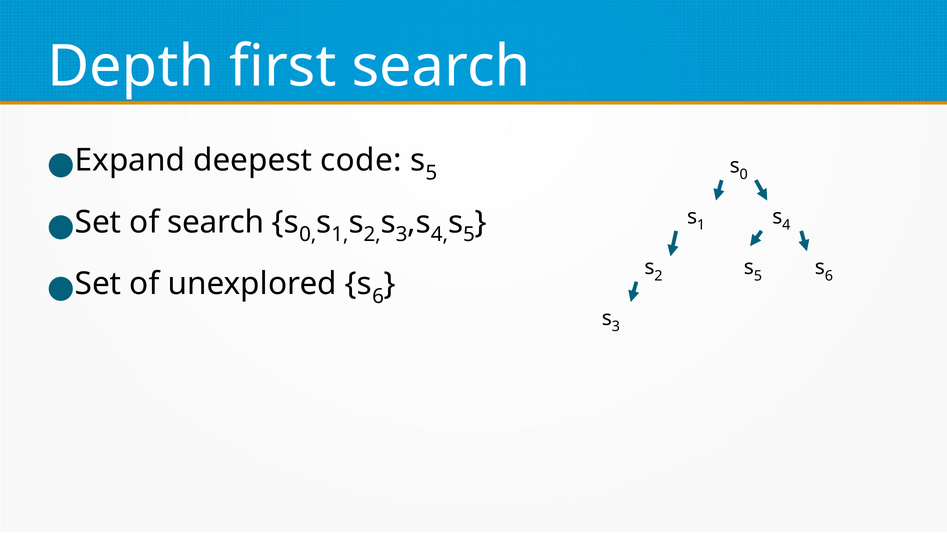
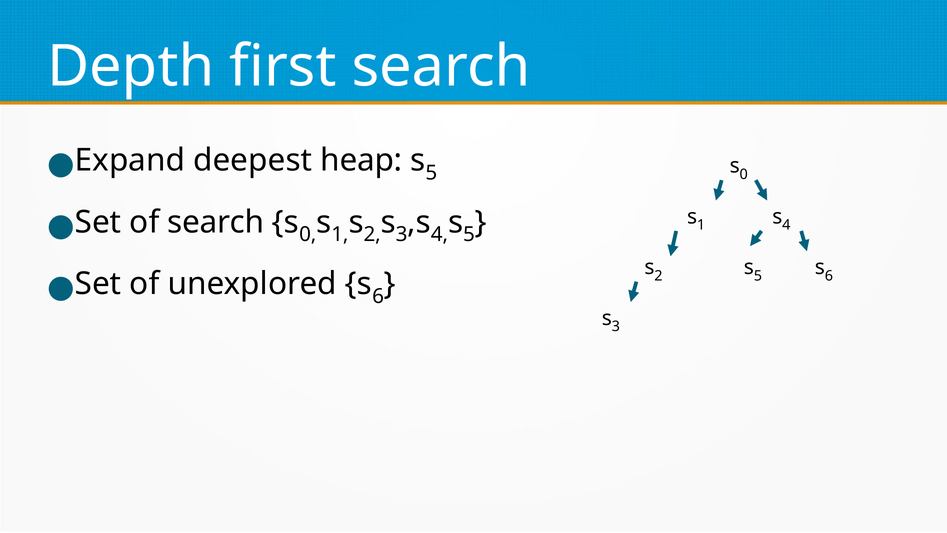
code: code -> heap
